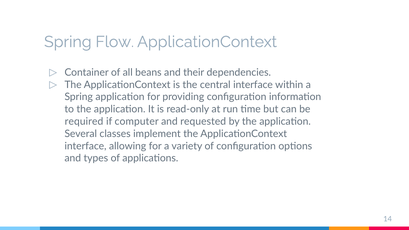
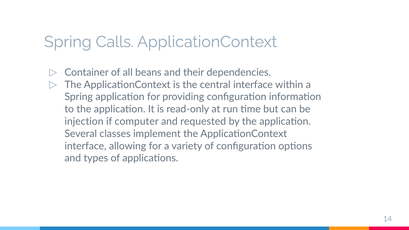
Flow: Flow -> Calls
required: required -> injection
